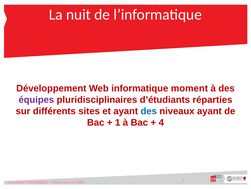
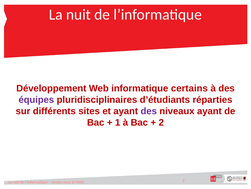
moment: moment -> certains
des at (149, 111) colour: blue -> purple
4 at (161, 122): 4 -> 2
